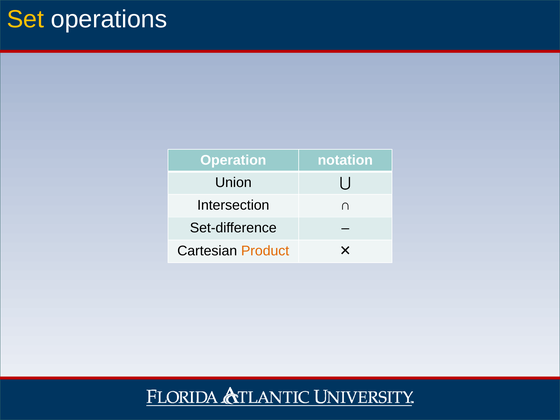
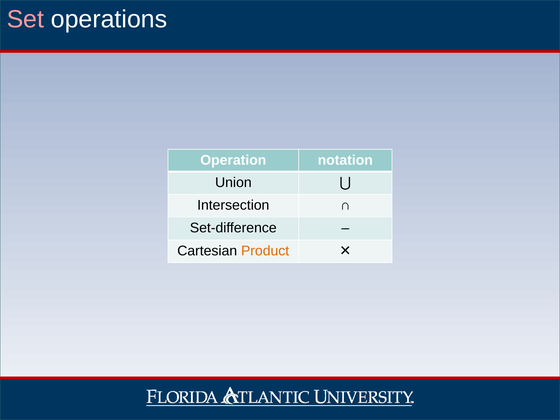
Set colour: yellow -> pink
